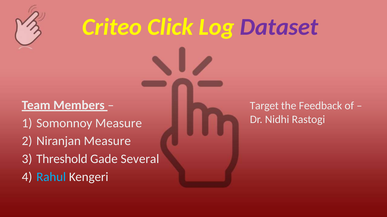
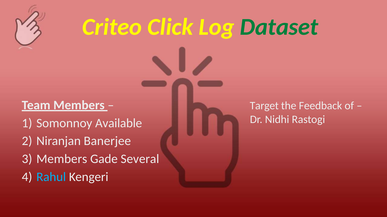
Dataset colour: purple -> green
Somonnoy Measure: Measure -> Available
Niranjan Measure: Measure -> Banerjee
Threshold at (62, 159): Threshold -> Members
